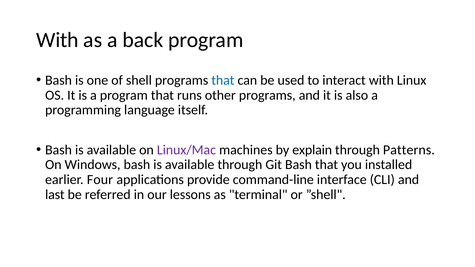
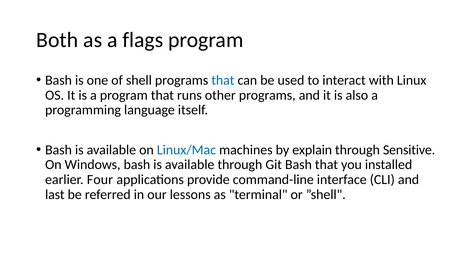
With at (57, 40): With -> Both
back: back -> flags
Linux/Mac colour: purple -> blue
Patterns: Patterns -> Sensitive
